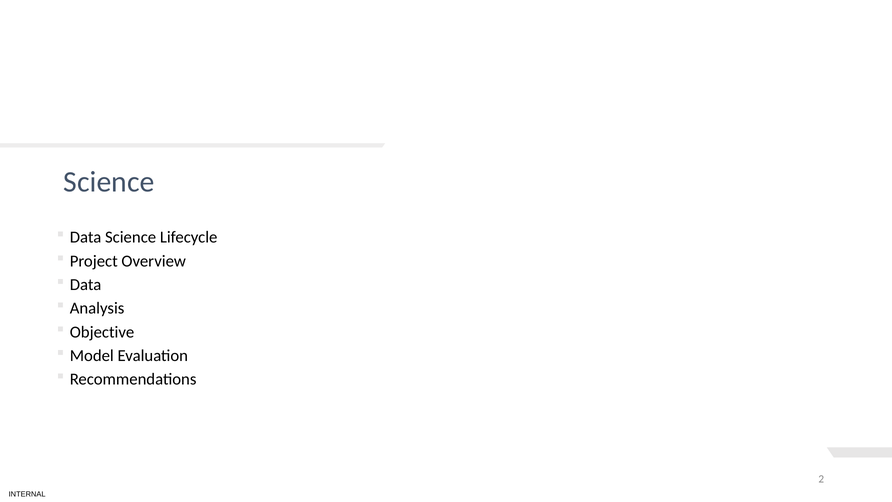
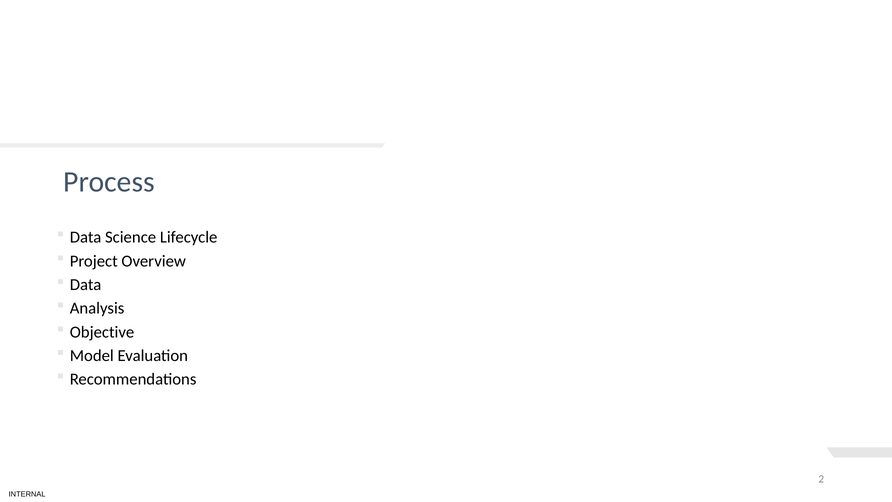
Science at (109, 182): Science -> Process
